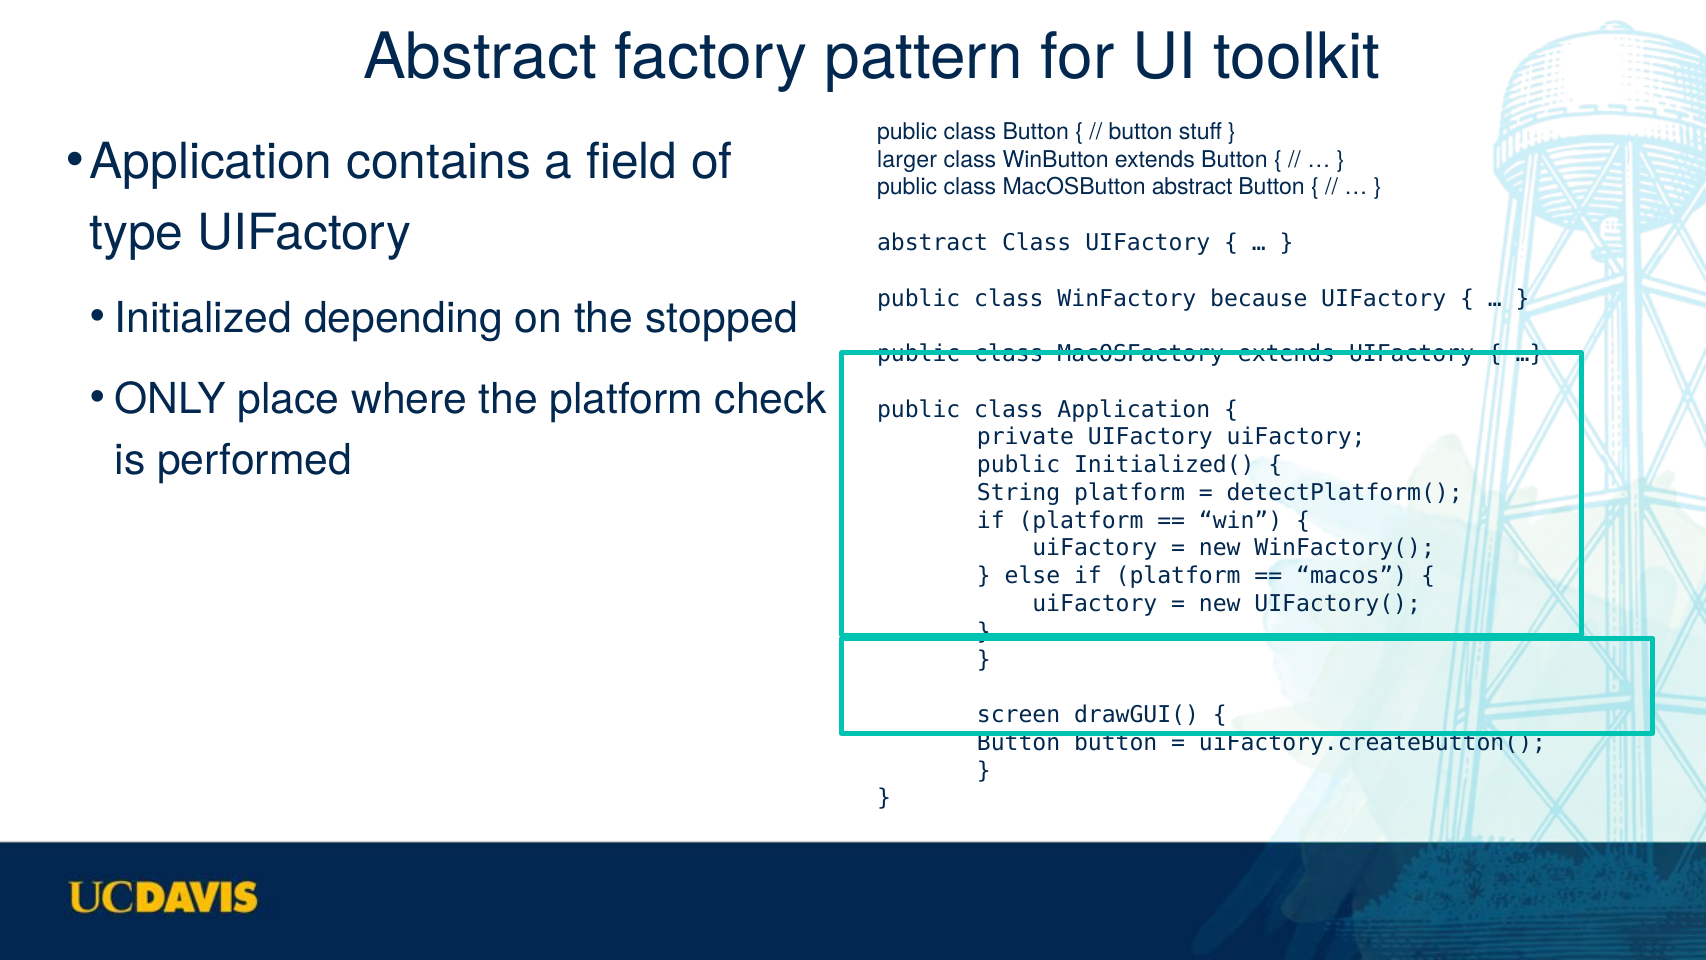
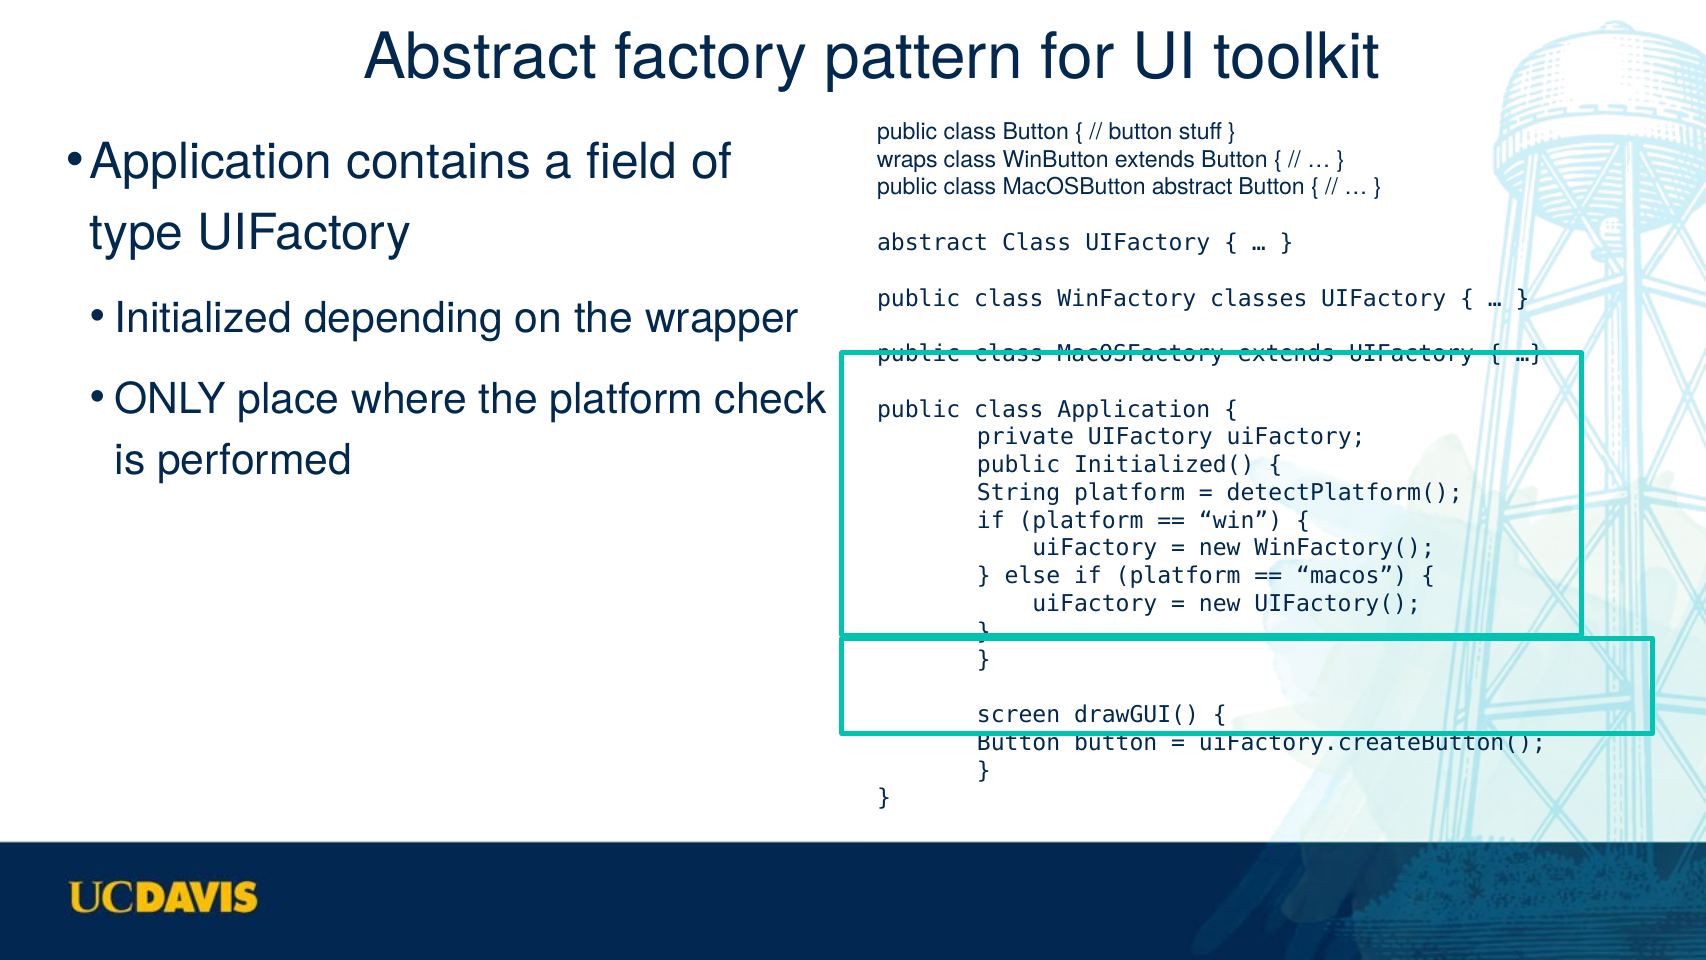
larger: larger -> wraps
because: because -> classes
stopped: stopped -> wrapper
